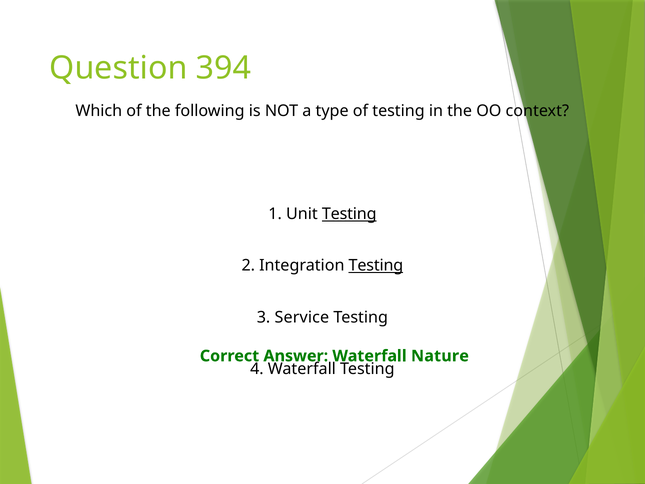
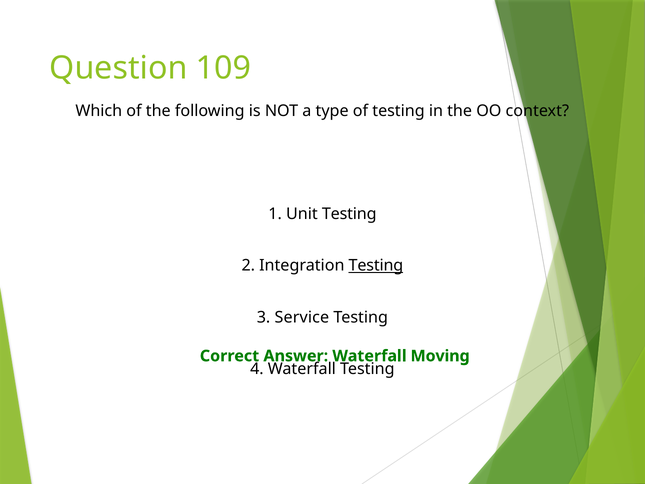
394: 394 -> 109
Testing at (349, 214) underline: present -> none
Nature: Nature -> Moving
